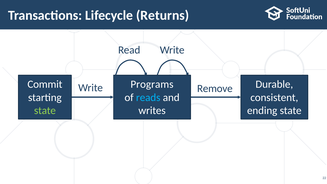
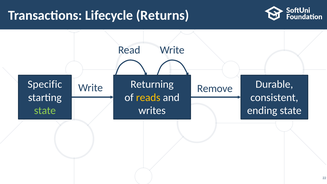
Commit: Commit -> Specific
Programs: Programs -> Returning
reads colour: light blue -> yellow
